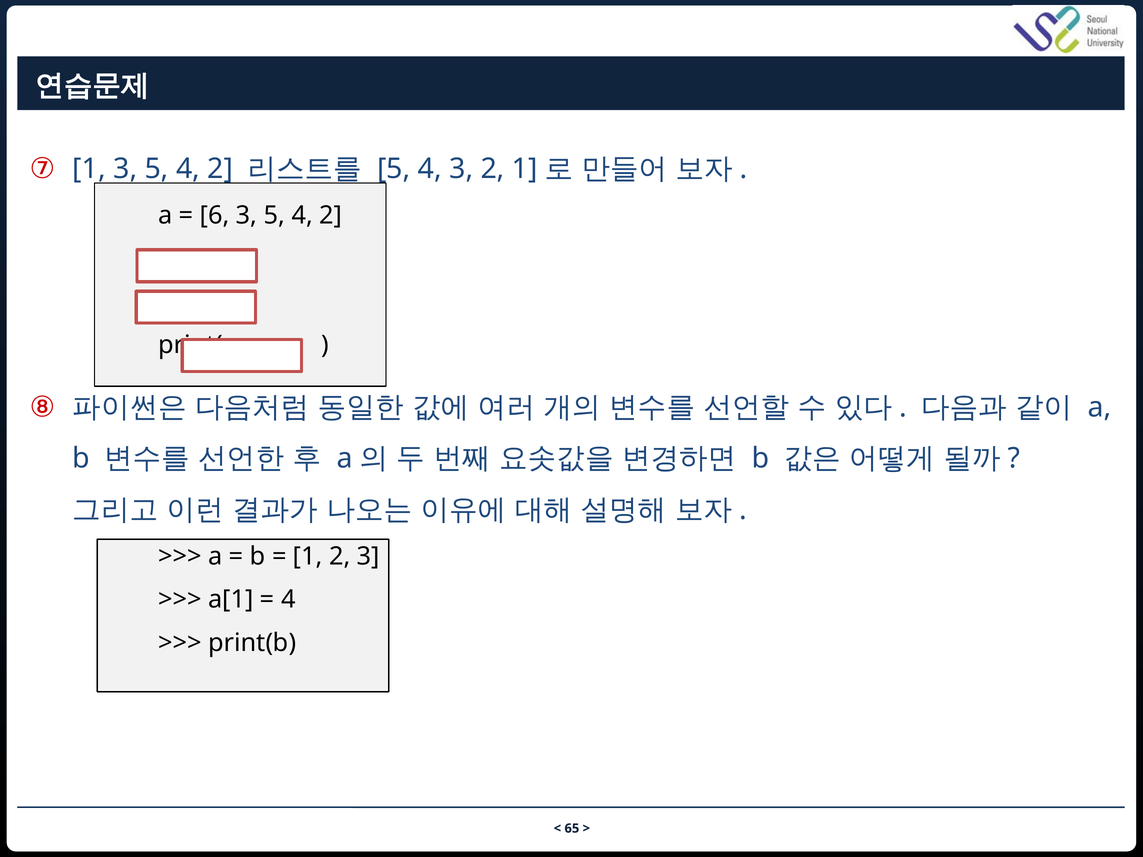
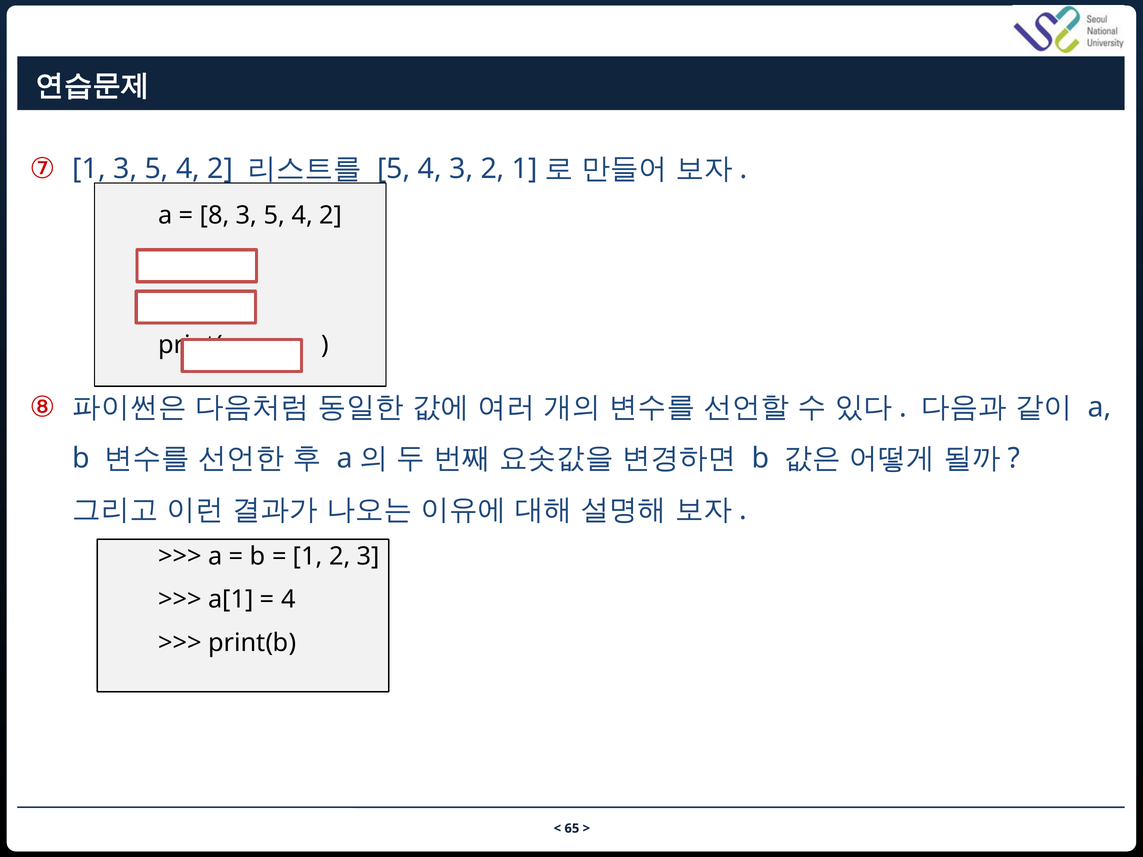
6: 6 -> 8
